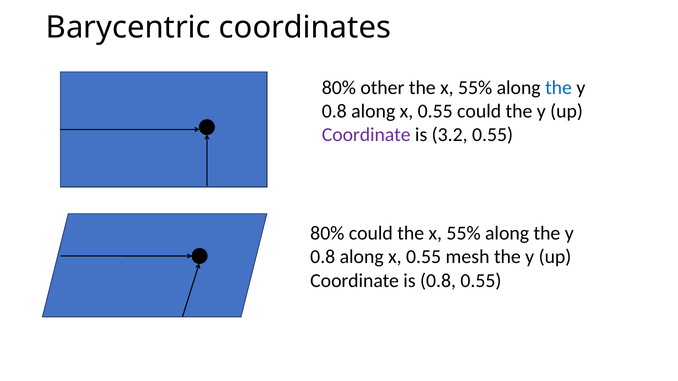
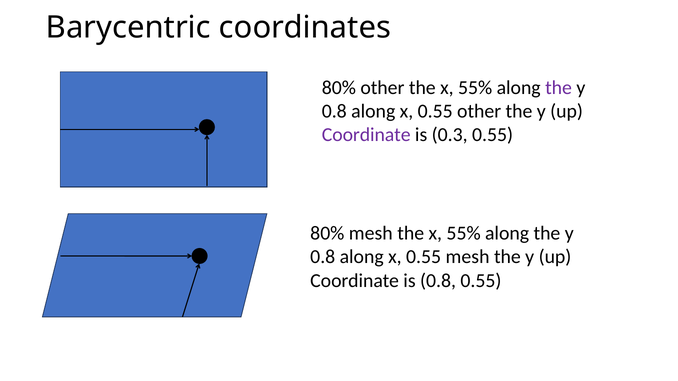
the at (559, 88) colour: blue -> purple
0.55 could: could -> other
3.2: 3.2 -> 0.3
80% could: could -> mesh
